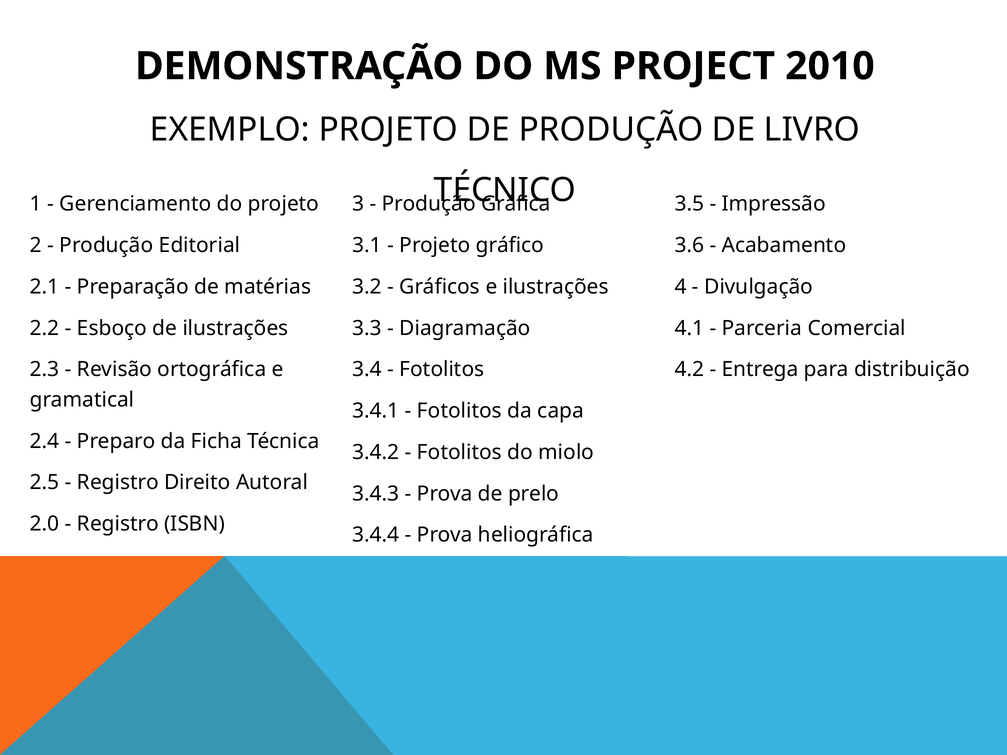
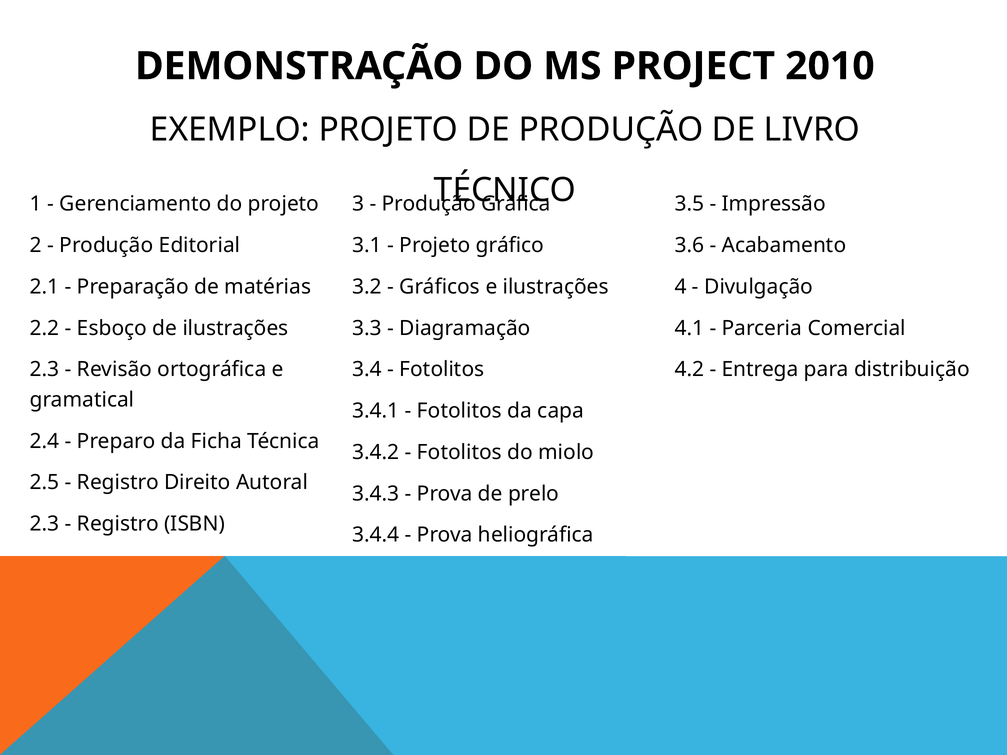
2.0 at (45, 524): 2.0 -> 2.3
